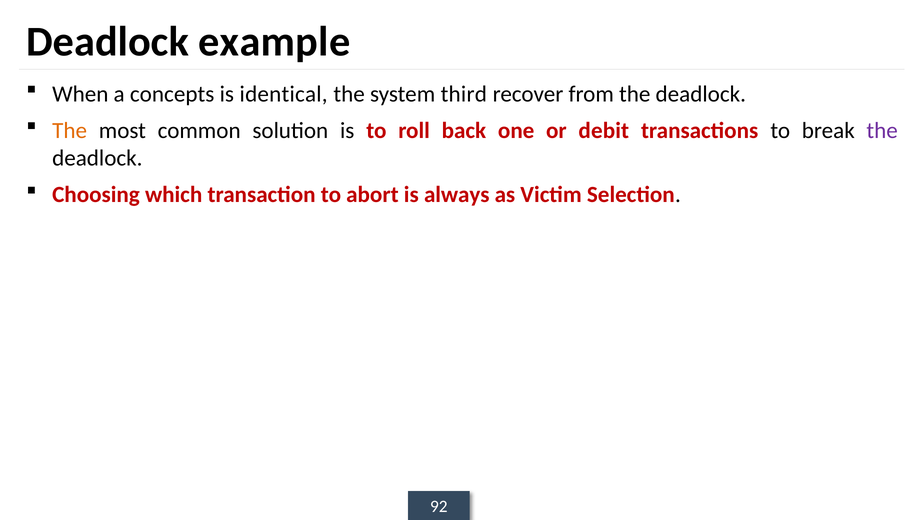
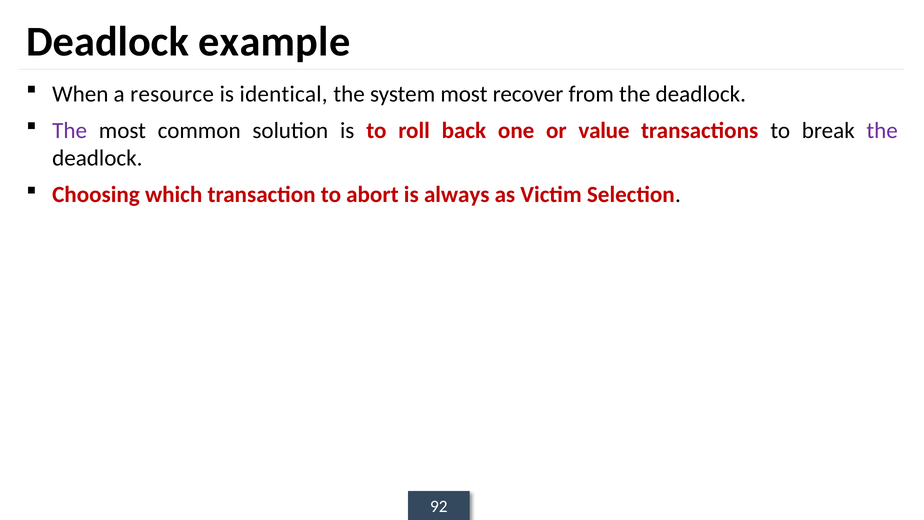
concepts: concepts -> resource
system third: third -> most
The at (70, 130) colour: orange -> purple
debit: debit -> value
